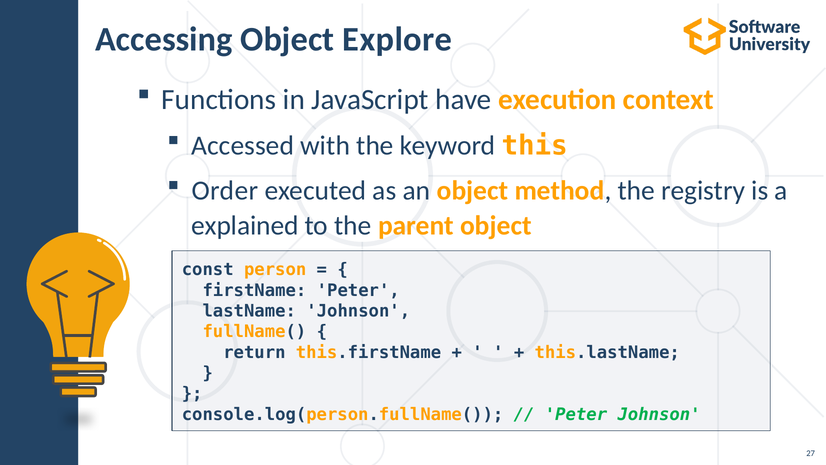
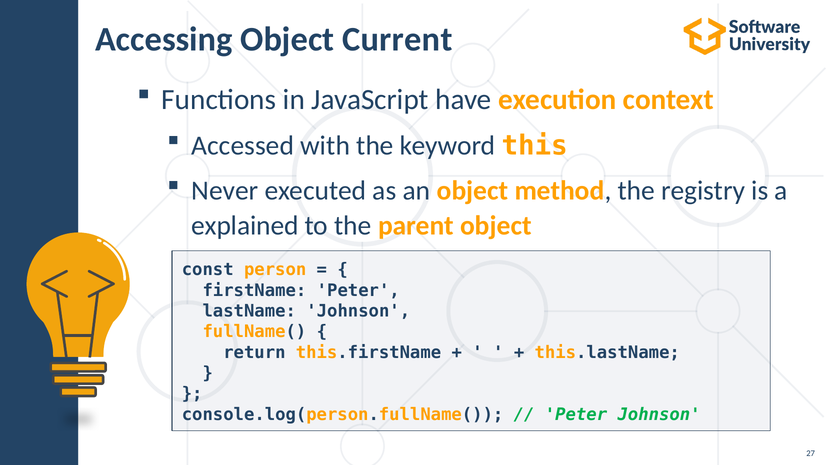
Explore: Explore -> Current
Order: Order -> Never
